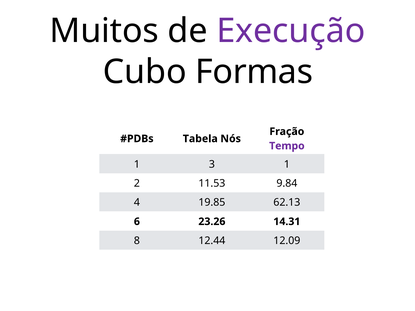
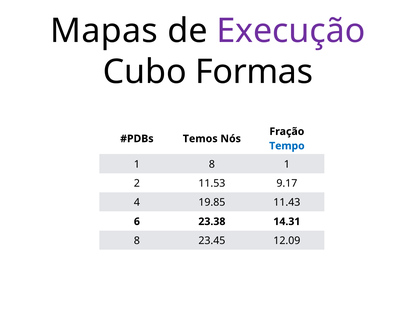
Muitos: Muitos -> Mapas
Tabela: Tabela -> Temos
Tempo colour: purple -> blue
1 3: 3 -> 8
9.84: 9.84 -> 9.17
62.13: 62.13 -> 11.43
23.26: 23.26 -> 23.38
12.44: 12.44 -> 23.45
